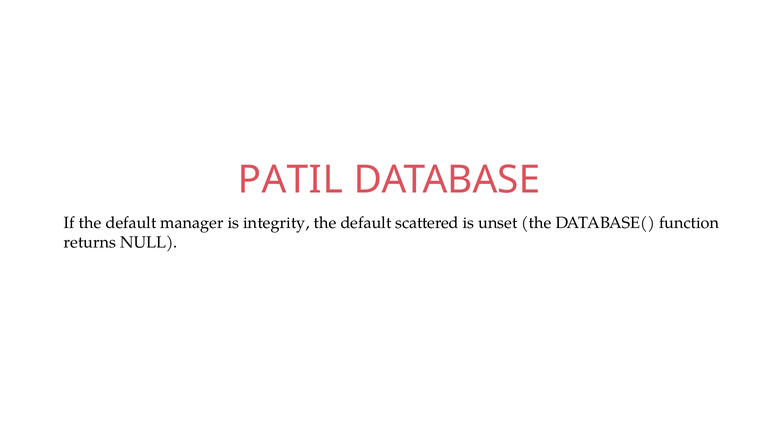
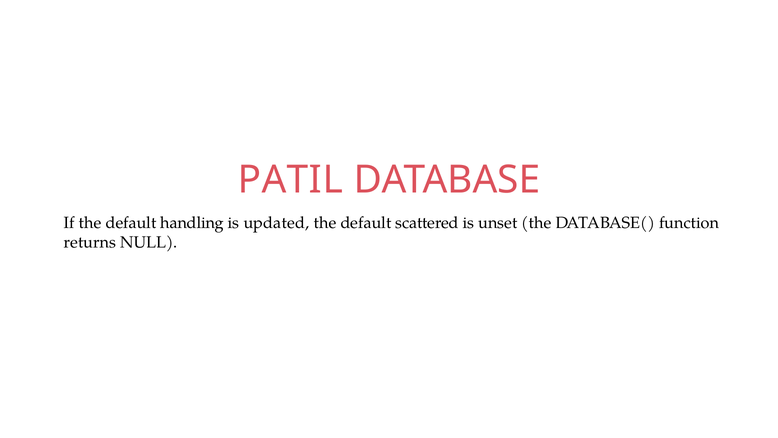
manager: manager -> handling
integrity: integrity -> updated
